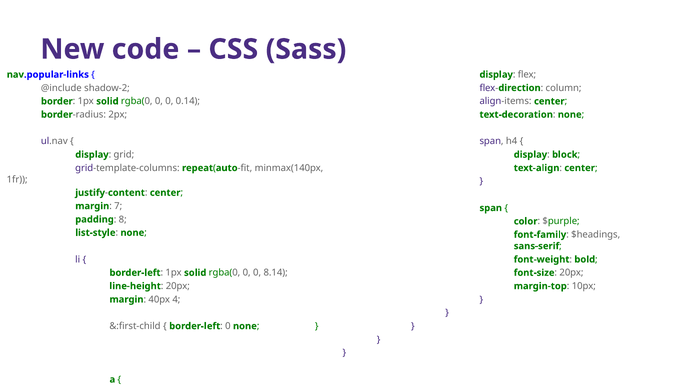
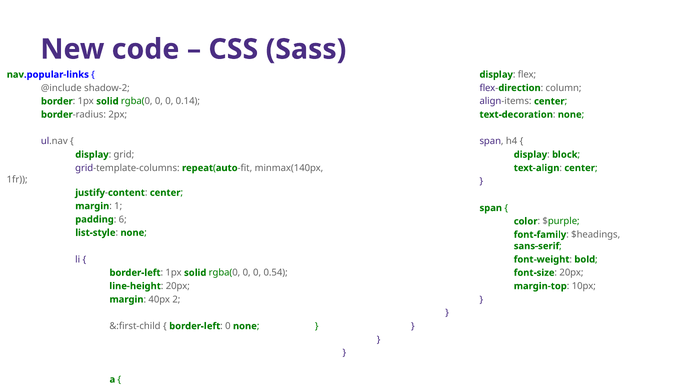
7: 7 -> 1
8: 8 -> 6
8.14: 8.14 -> 0.54
4: 4 -> 2
